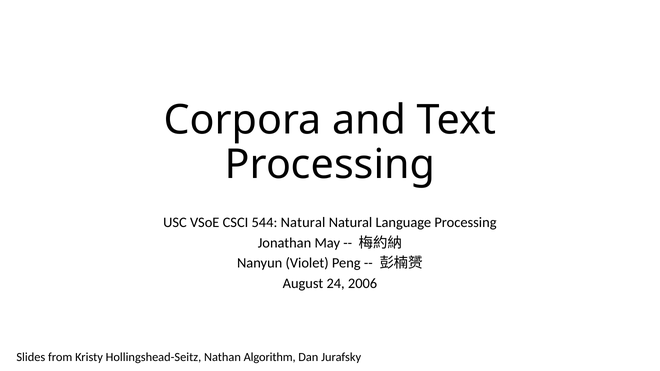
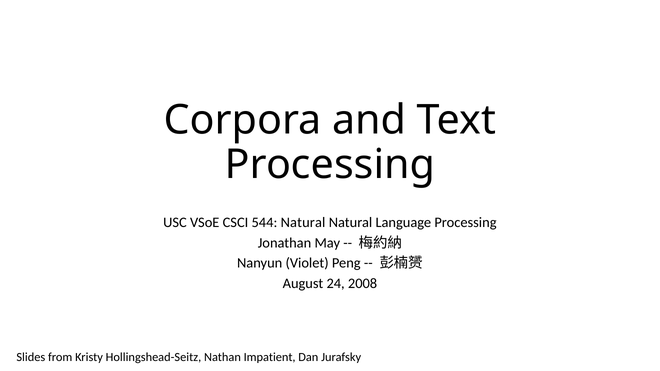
2006: 2006 -> 2008
Algorithm: Algorithm -> Impatient
